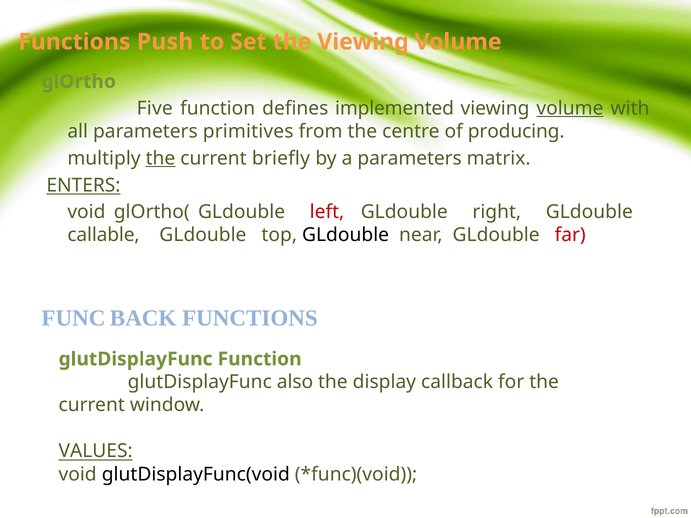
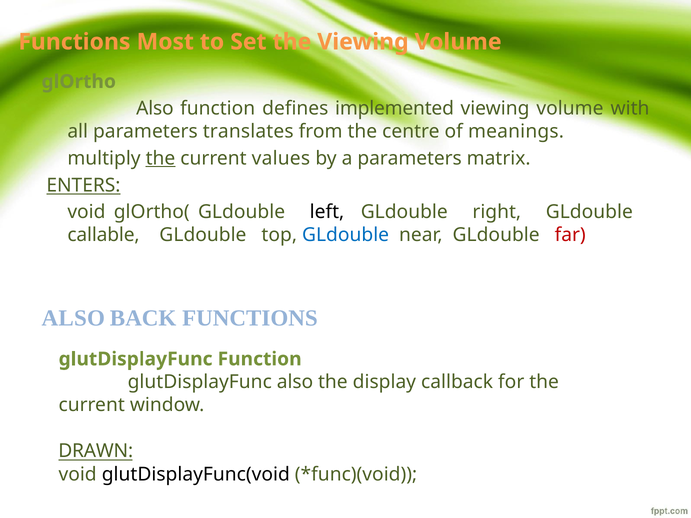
Push: Push -> Most
Five at (155, 108): Five -> Also
volume at (570, 108) underline: present -> none
primitives: primitives -> translates
producing: producing -> meanings
briefly: briefly -> values
left colour: red -> black
GLdouble at (346, 235) colour: black -> blue
FUNC at (73, 318): FUNC -> ALSO
VALUES: VALUES -> DRAWN
